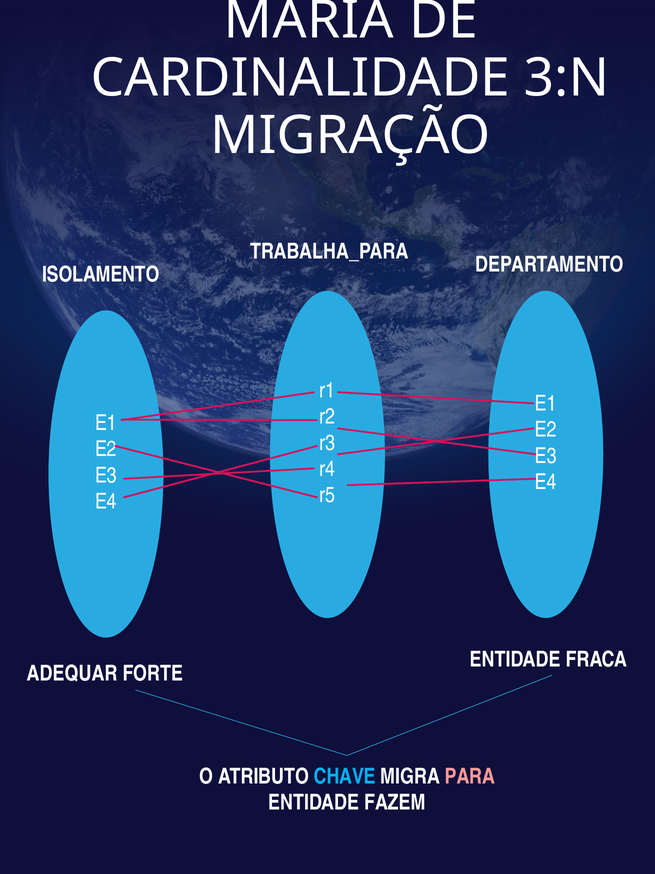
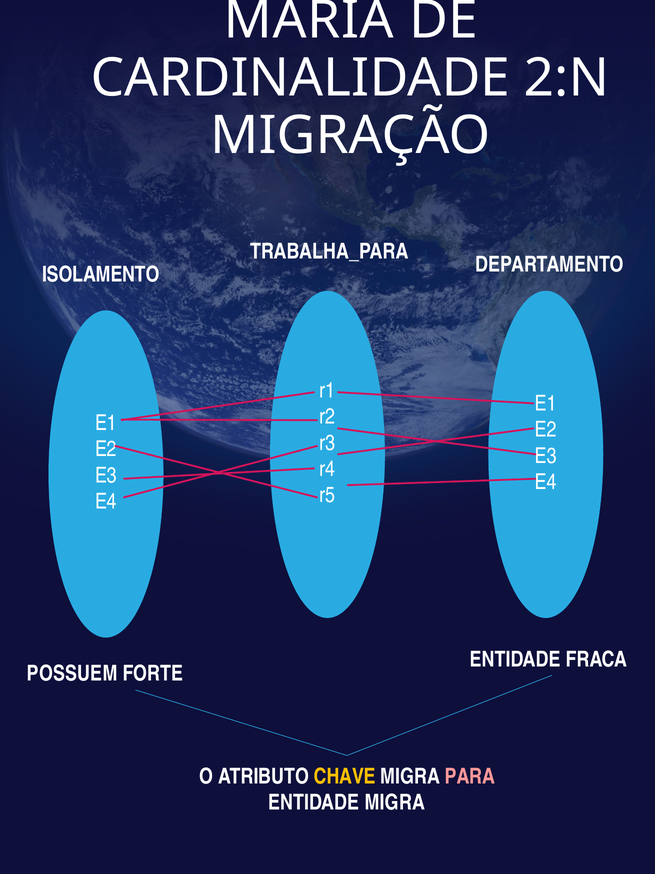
3:N: 3:N -> 2:N
ADEQUAR: ADEQUAR -> POSSUEM
CHAVE colour: light blue -> yellow
ENTIDADE FAZEM: FAZEM -> MIGRA
